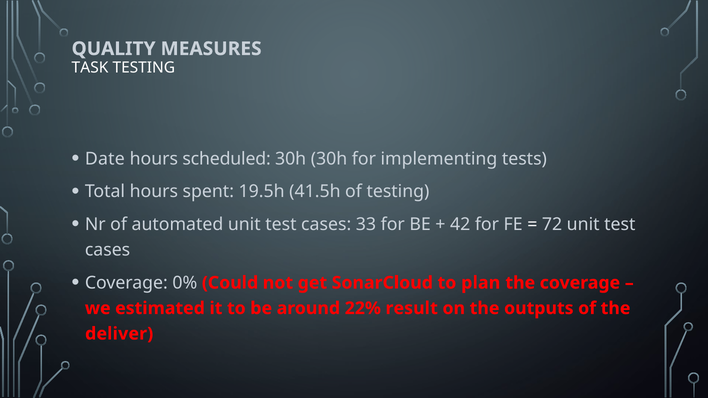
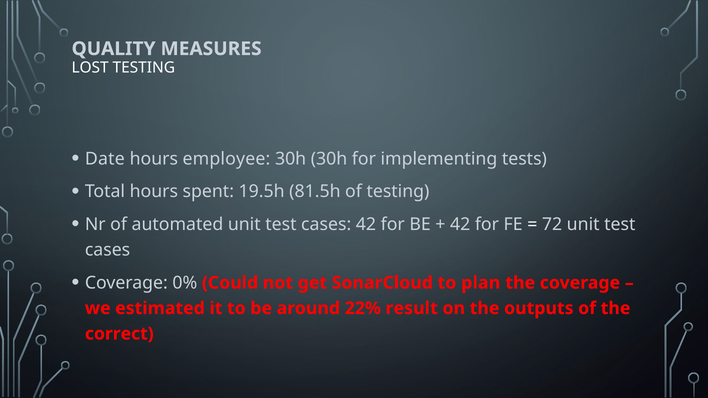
TASK: TASK -> LOST
scheduled: scheduled -> employee
41.5h: 41.5h -> 81.5h
cases 33: 33 -> 42
deliver: deliver -> correct
